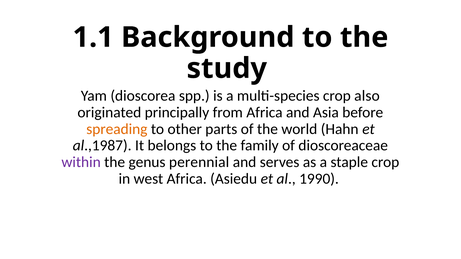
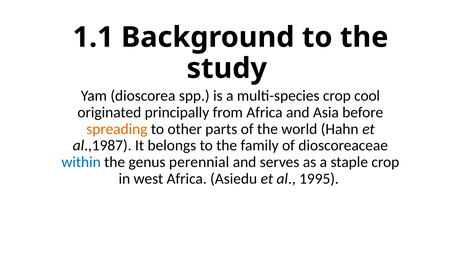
also: also -> cool
within colour: purple -> blue
1990: 1990 -> 1995
